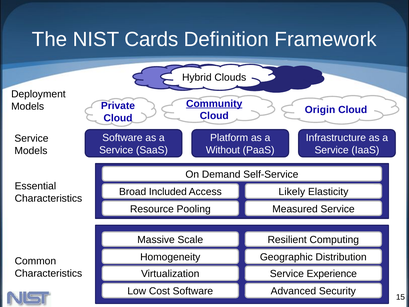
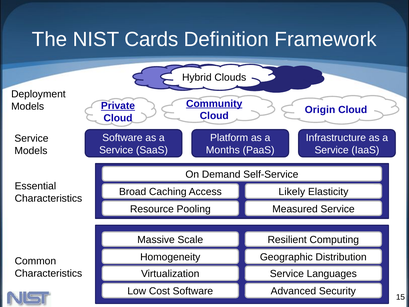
Private underline: none -> present
Without: Without -> Months
Included: Included -> Caching
Experience: Experience -> Languages
